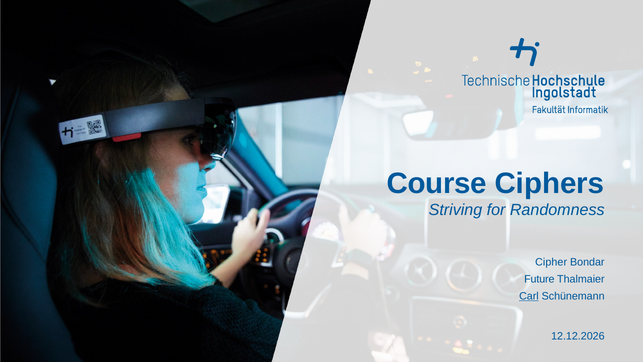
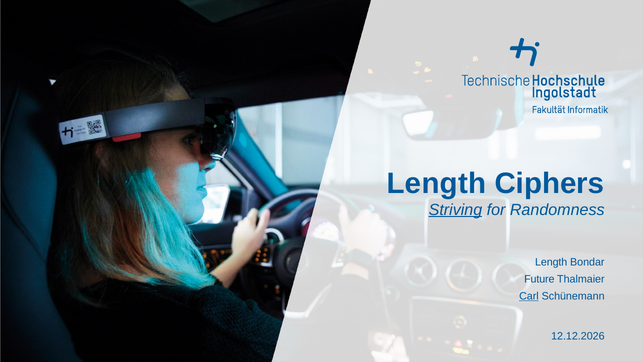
Course at (437, 183): Course -> Length
Striving underline: none -> present
Cipher at (551, 262): Cipher -> Length
